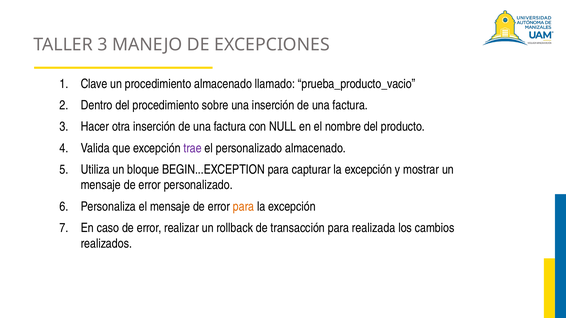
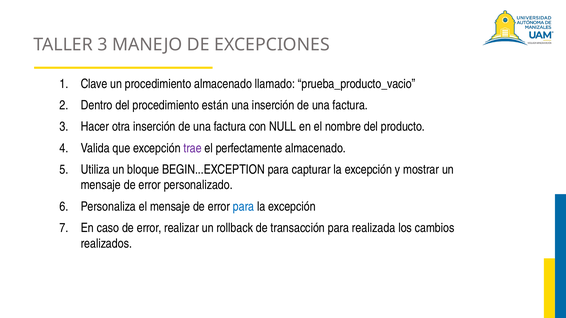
sobre: sobre -> están
el personalizado: personalizado -> perfectamente
para at (244, 207) colour: orange -> blue
